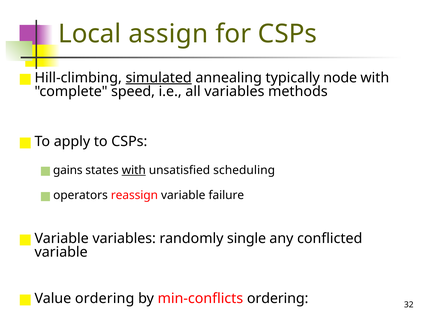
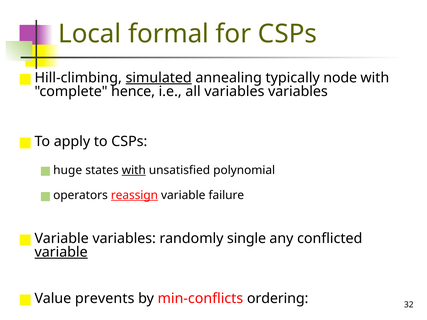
assign: assign -> formal
speed: speed -> hence
variables methods: methods -> variables
gains: gains -> huge
scheduling: scheduling -> polynomial
reassign underline: none -> present
variable at (61, 252) underline: none -> present
Value ordering: ordering -> prevents
